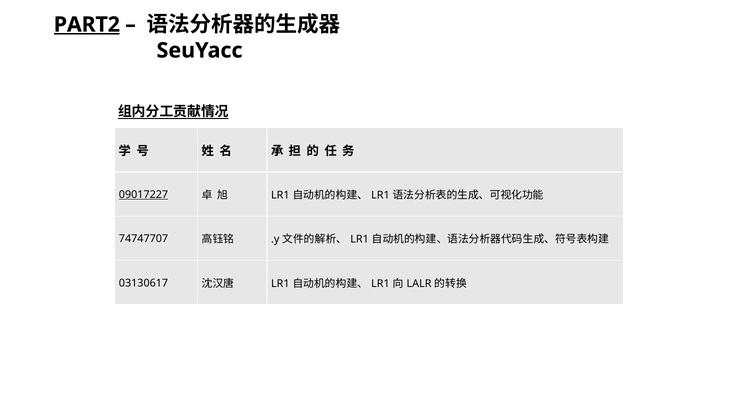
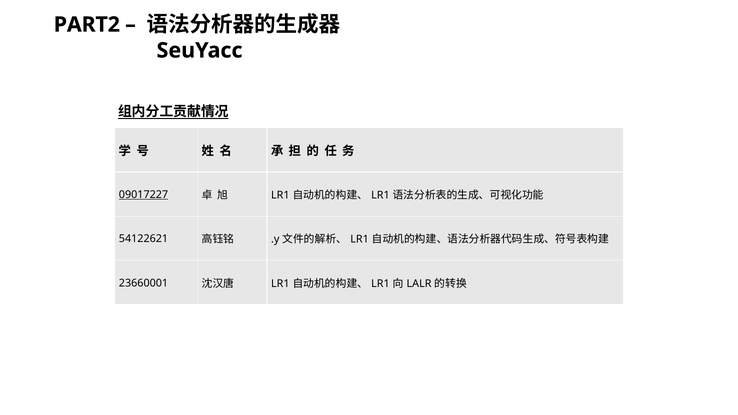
PART2 underline: present -> none
74747707: 74747707 -> 54122621
03130617: 03130617 -> 23660001
